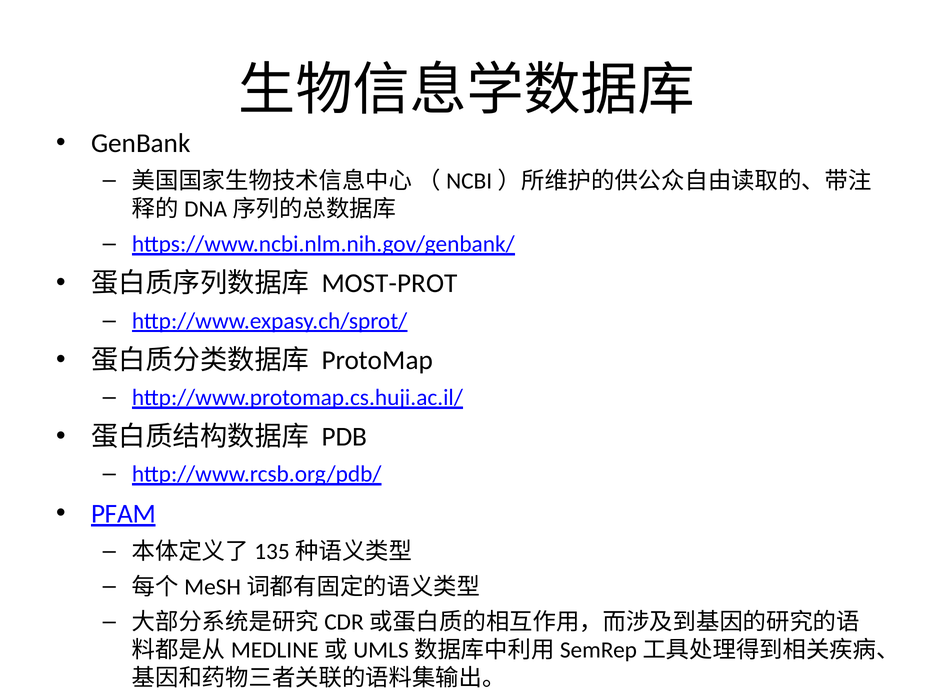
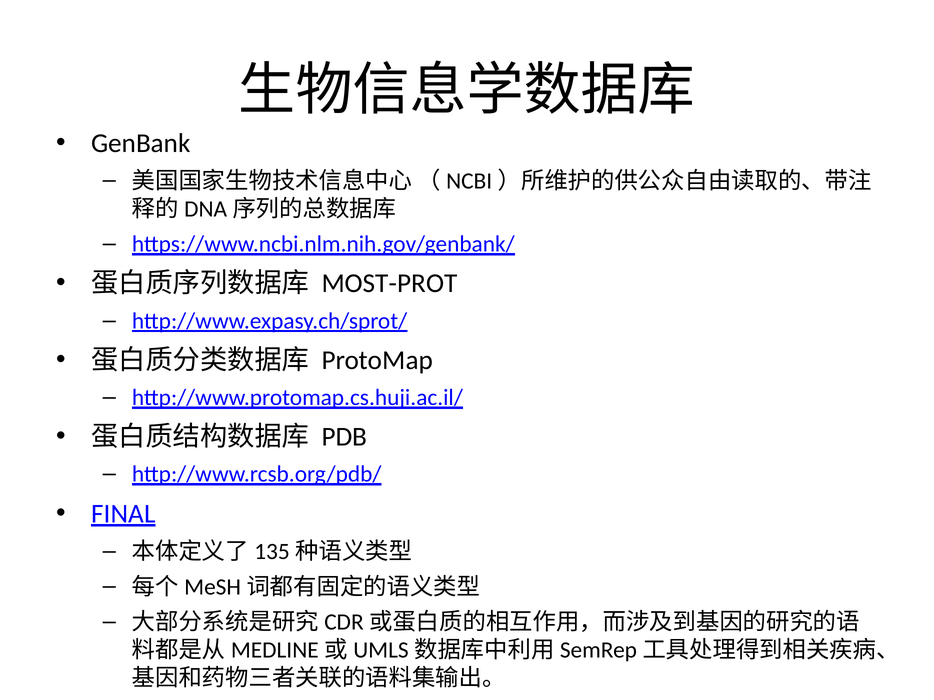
PFAM: PFAM -> FINAL
